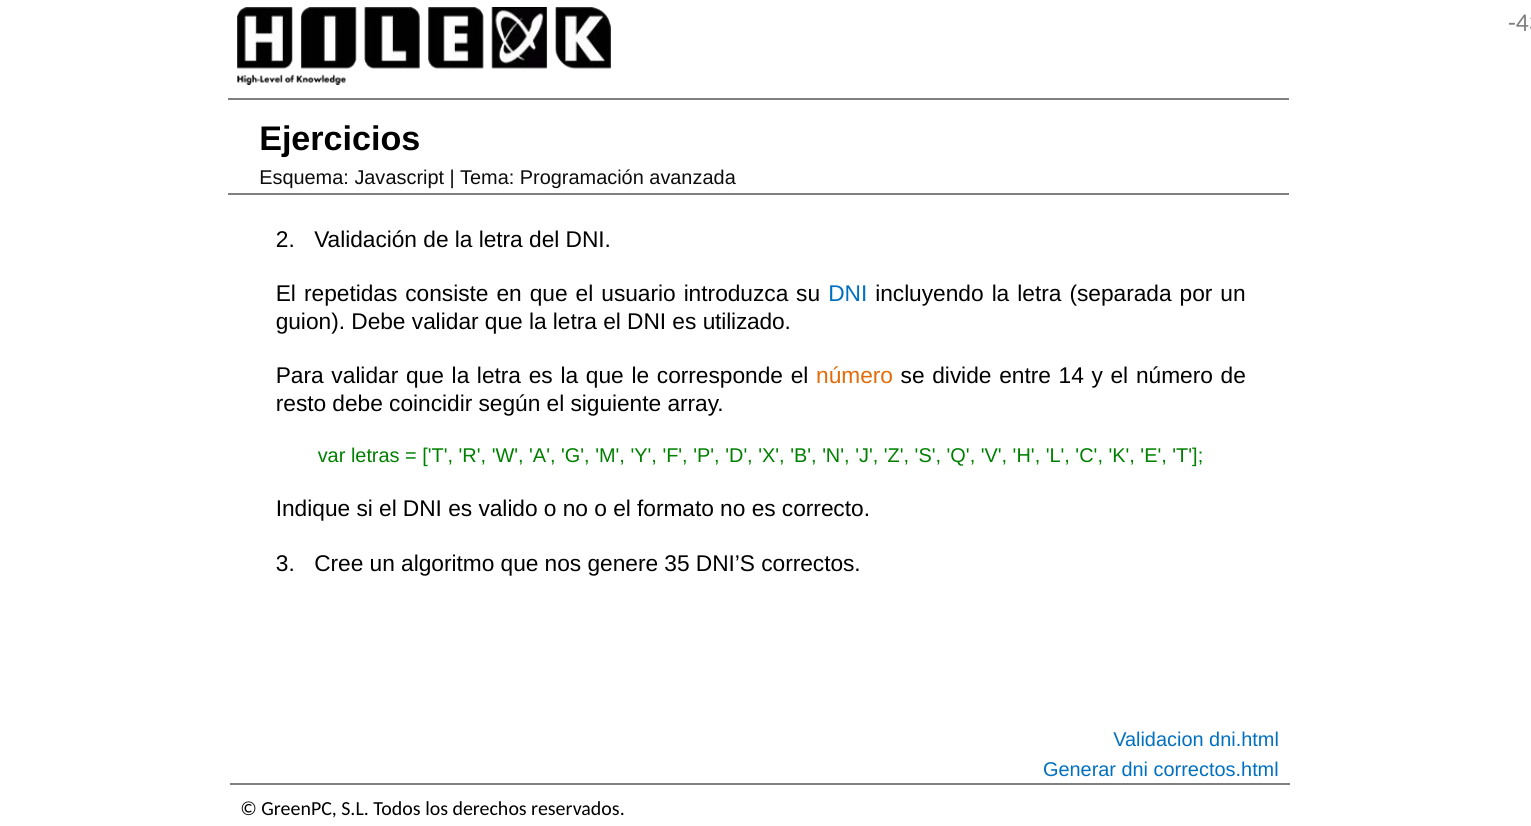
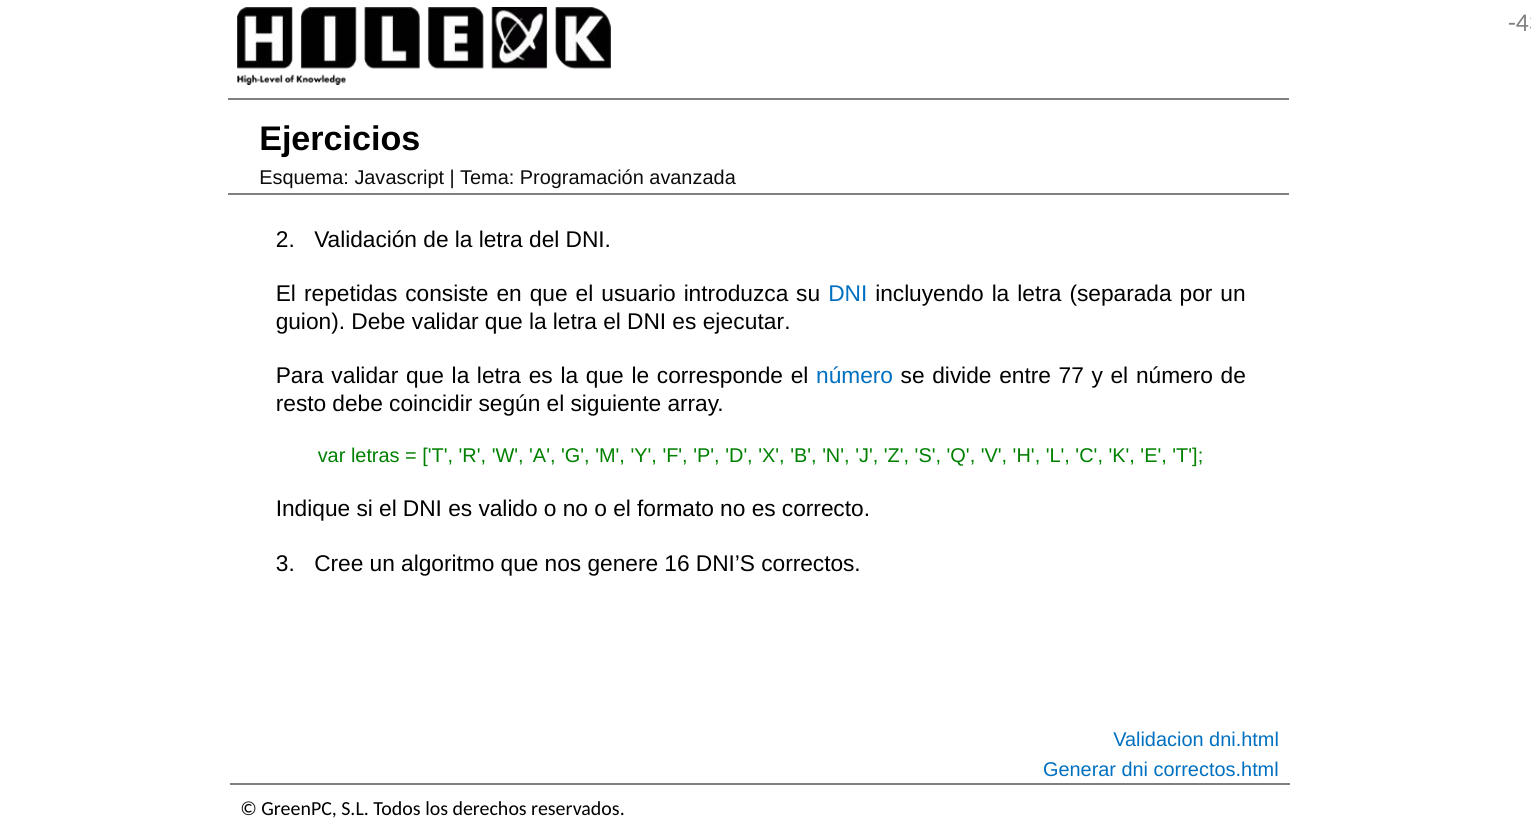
utilizado: utilizado -> ejecutar
número at (855, 376) colour: orange -> blue
14: 14 -> 77
35: 35 -> 16
